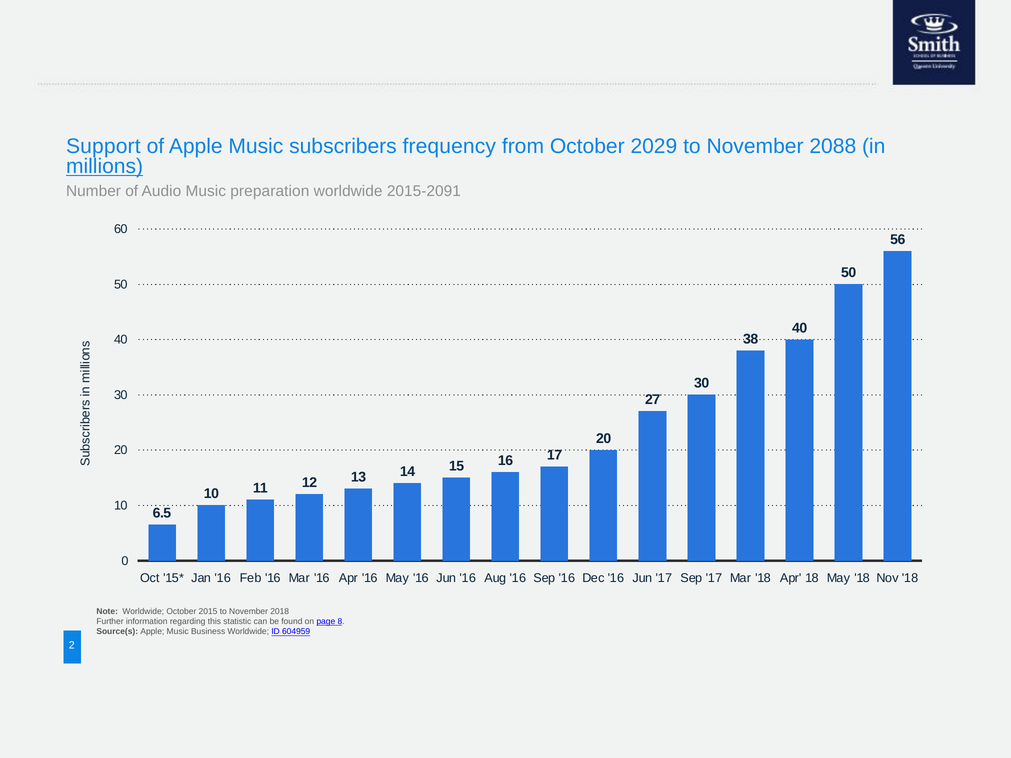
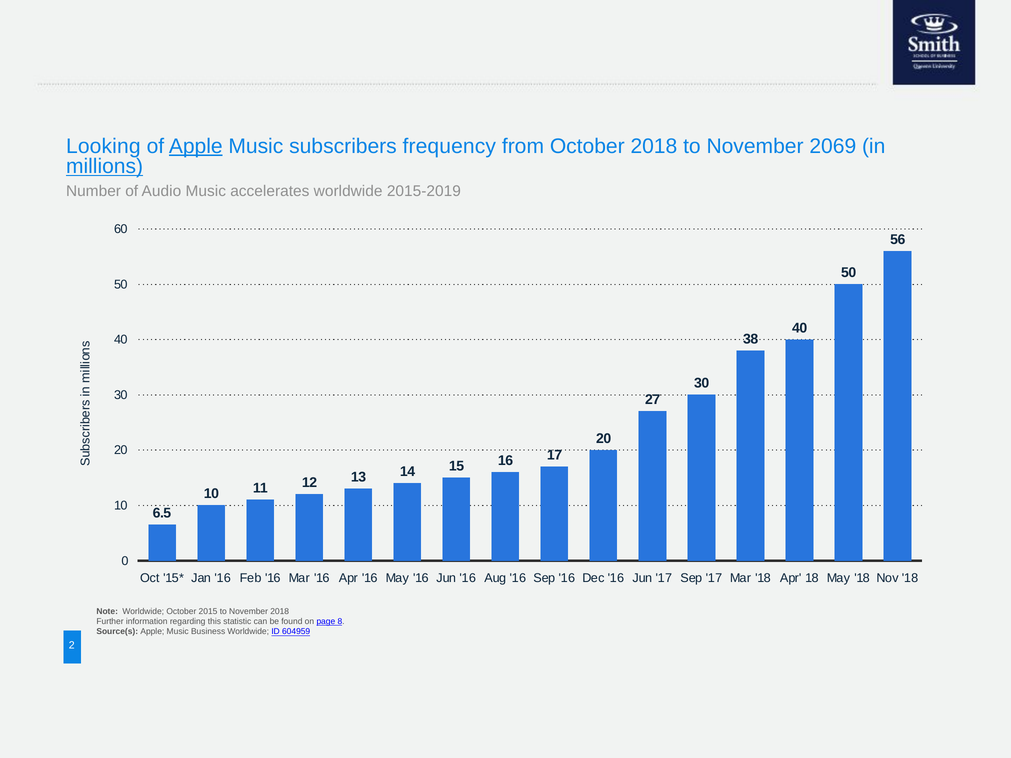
Support: Support -> Looking
Apple at (196, 146) underline: none -> present
October 2029: 2029 -> 2018
2088: 2088 -> 2069
preparation: preparation -> accelerates
2015-2091: 2015-2091 -> 2015-2019
